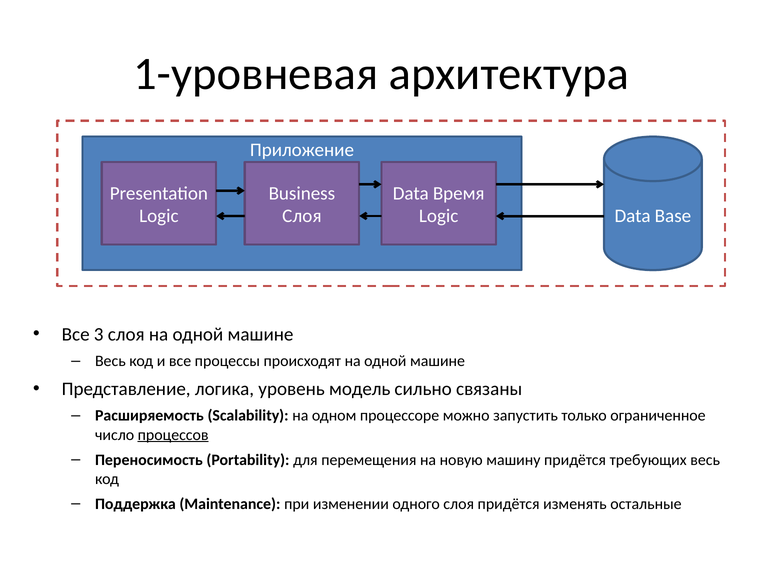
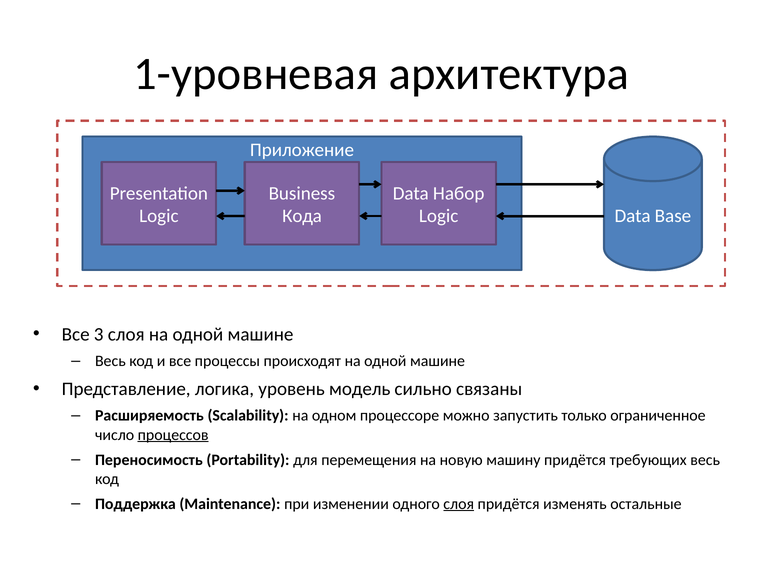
Время: Время -> Набор
Слоя at (302, 216): Слоя -> Кода
слоя at (459, 504) underline: none -> present
